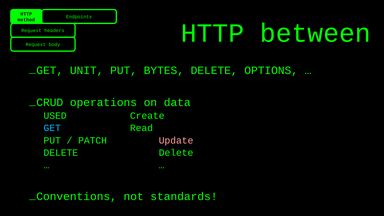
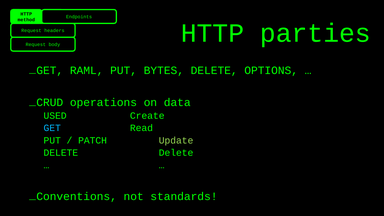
between: between -> parties
UNIT: UNIT -> RAML
Update colour: pink -> light green
